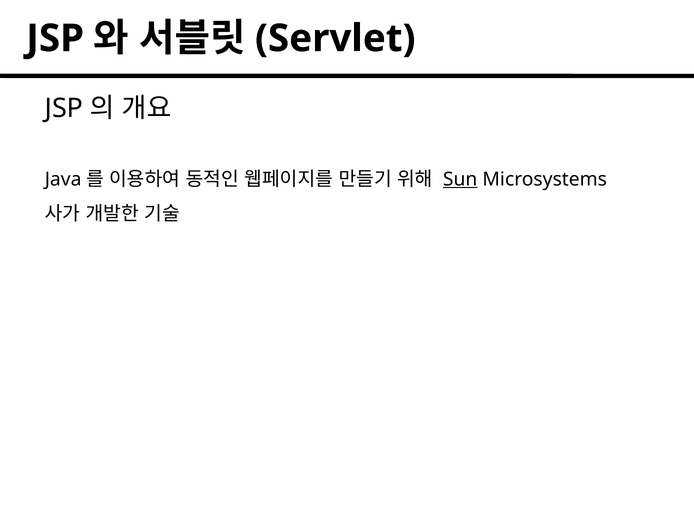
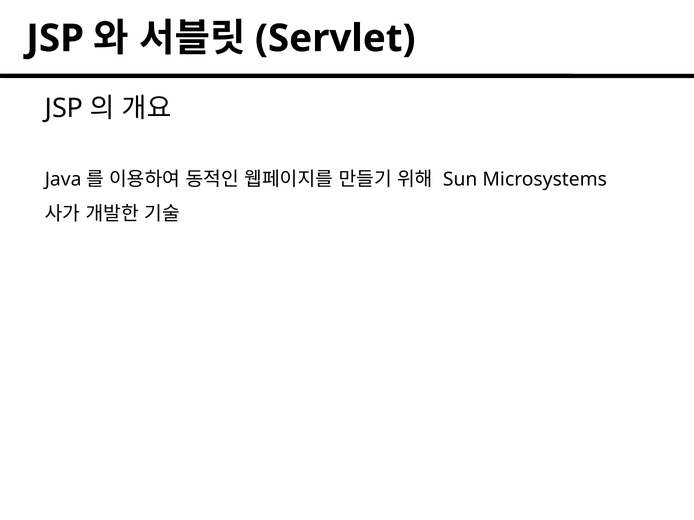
Sun underline: present -> none
